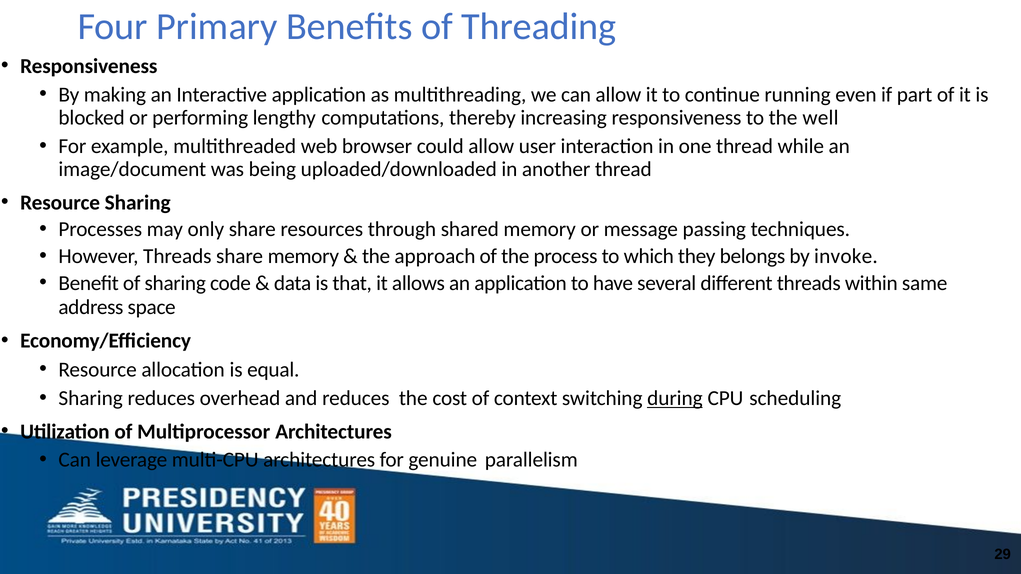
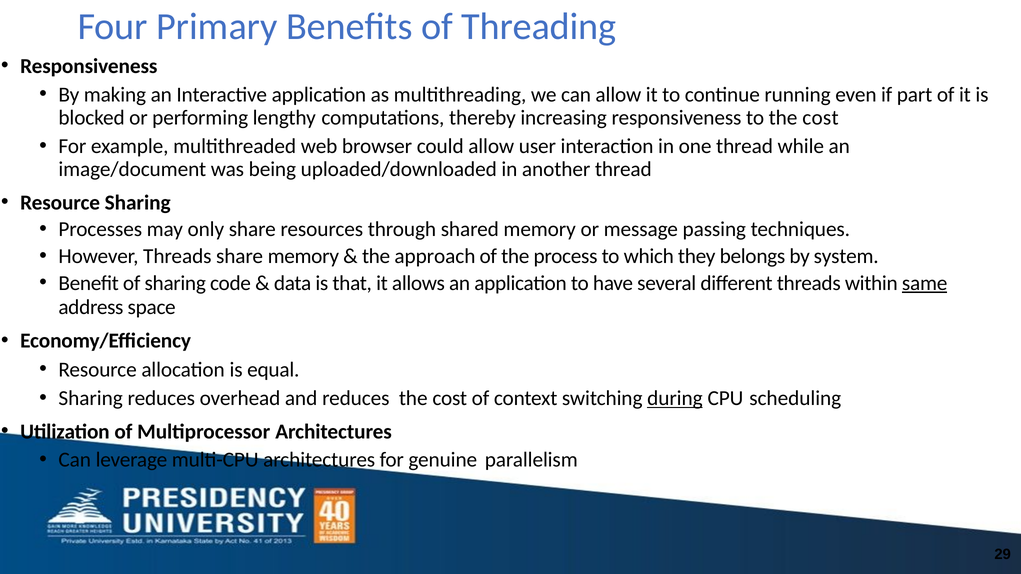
to the well: well -> cost
invoke: invoke -> system
same underline: none -> present
